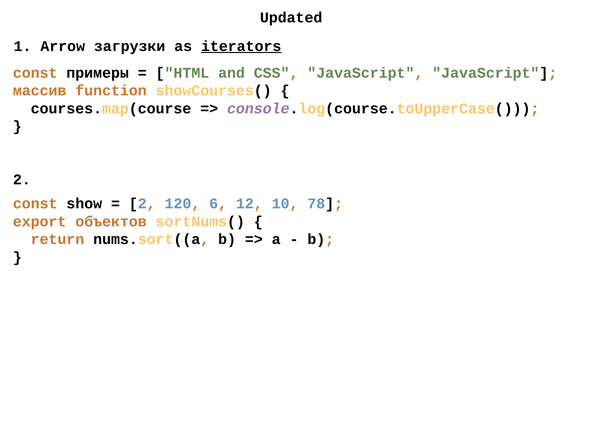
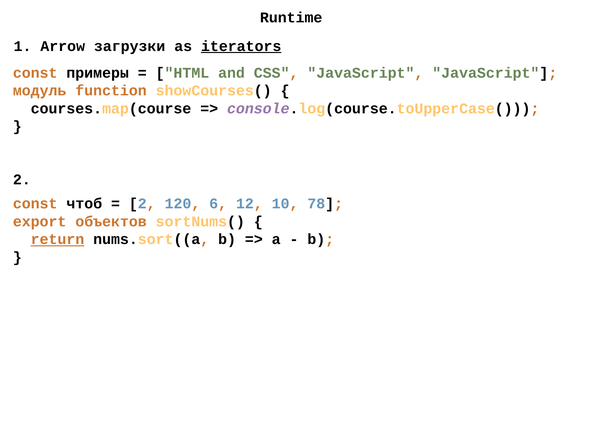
Updated: Updated -> Runtime
массив: массив -> модуль
show: show -> чтоб
return underline: none -> present
